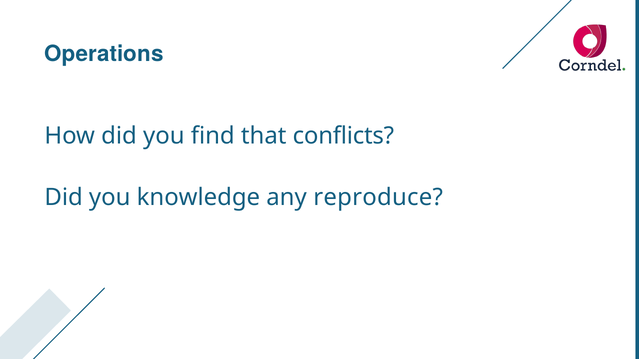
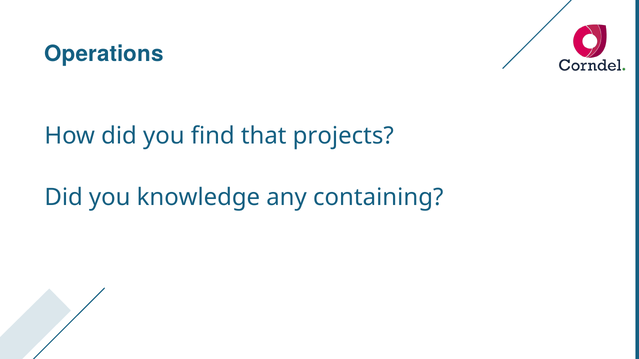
conflicts: conflicts -> projects
reproduce: reproduce -> containing
